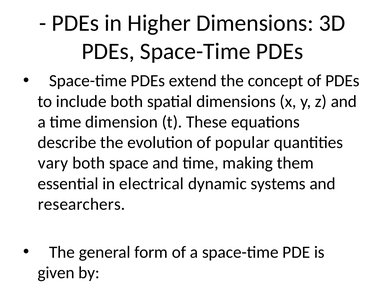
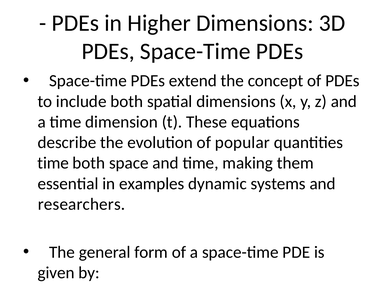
vary at (53, 163): vary -> time
electrical: electrical -> examples
